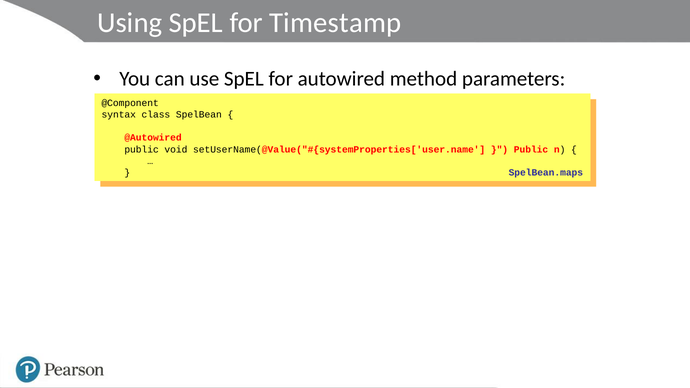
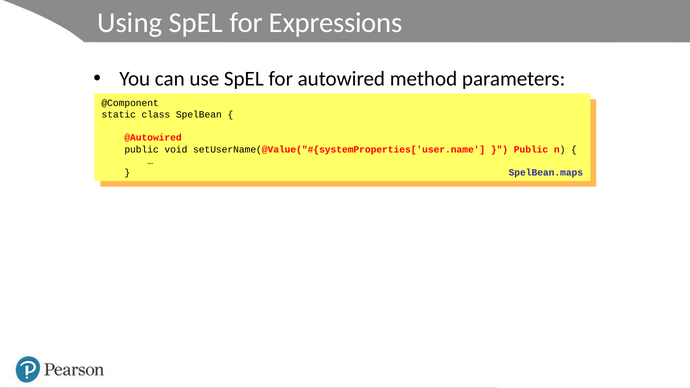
Timestamp: Timestamp -> Expressions
syntax: syntax -> static
